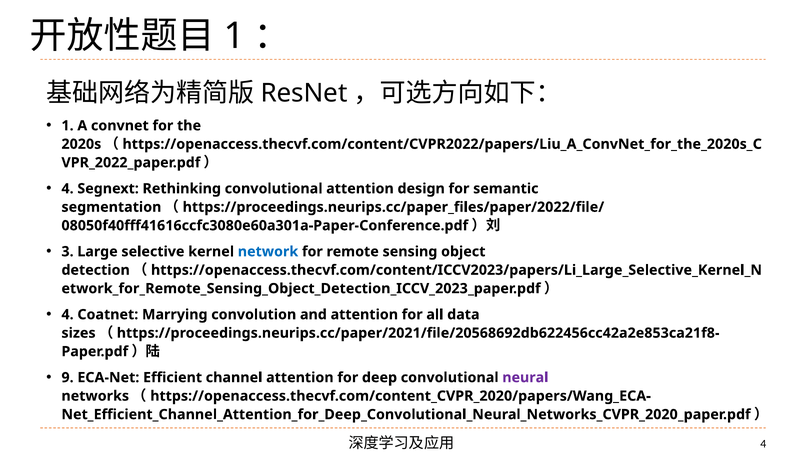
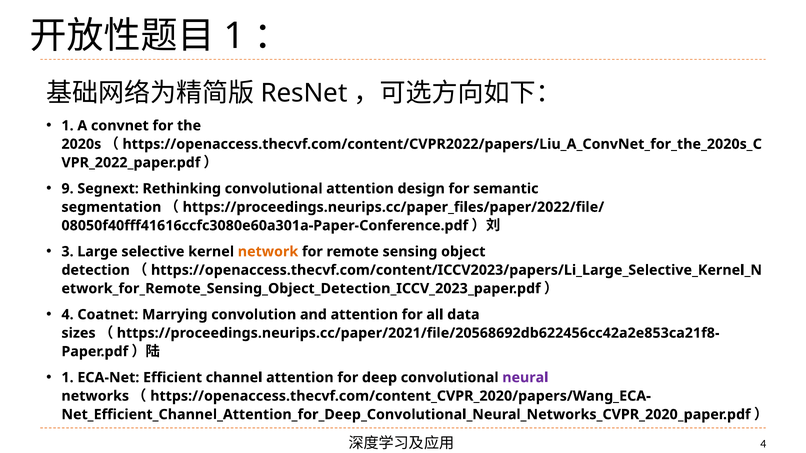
4 at (68, 189): 4 -> 9
network colour: blue -> orange
9 at (68, 378): 9 -> 1
